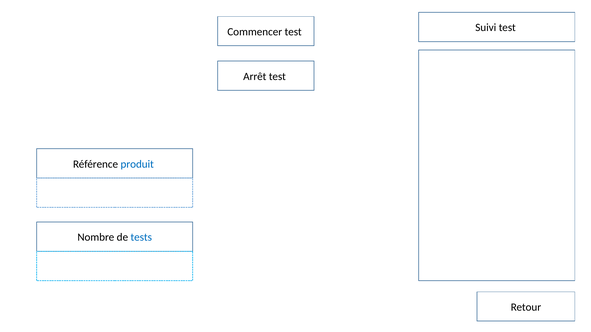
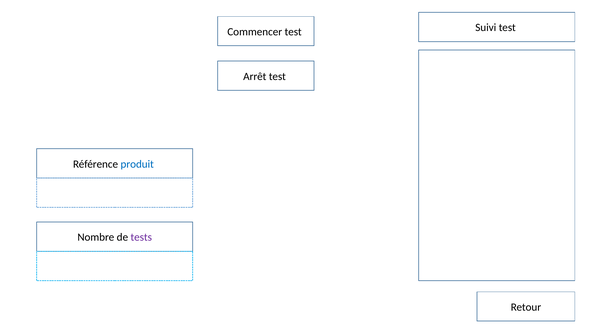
tests colour: blue -> purple
